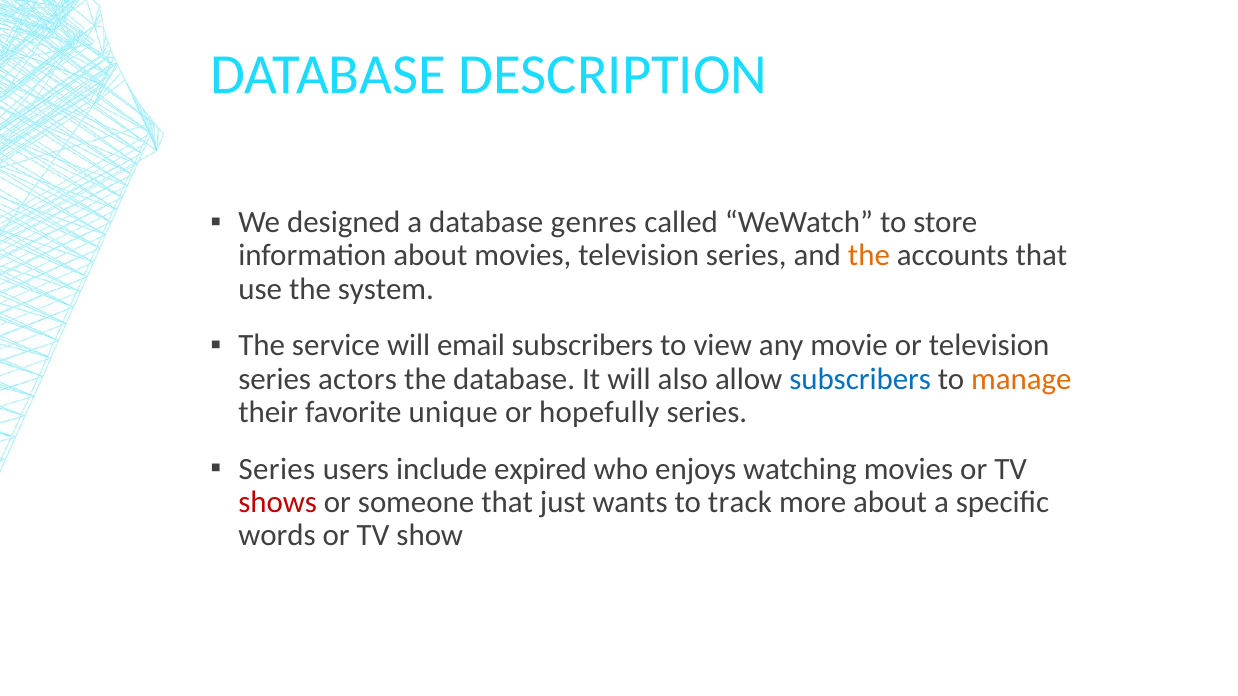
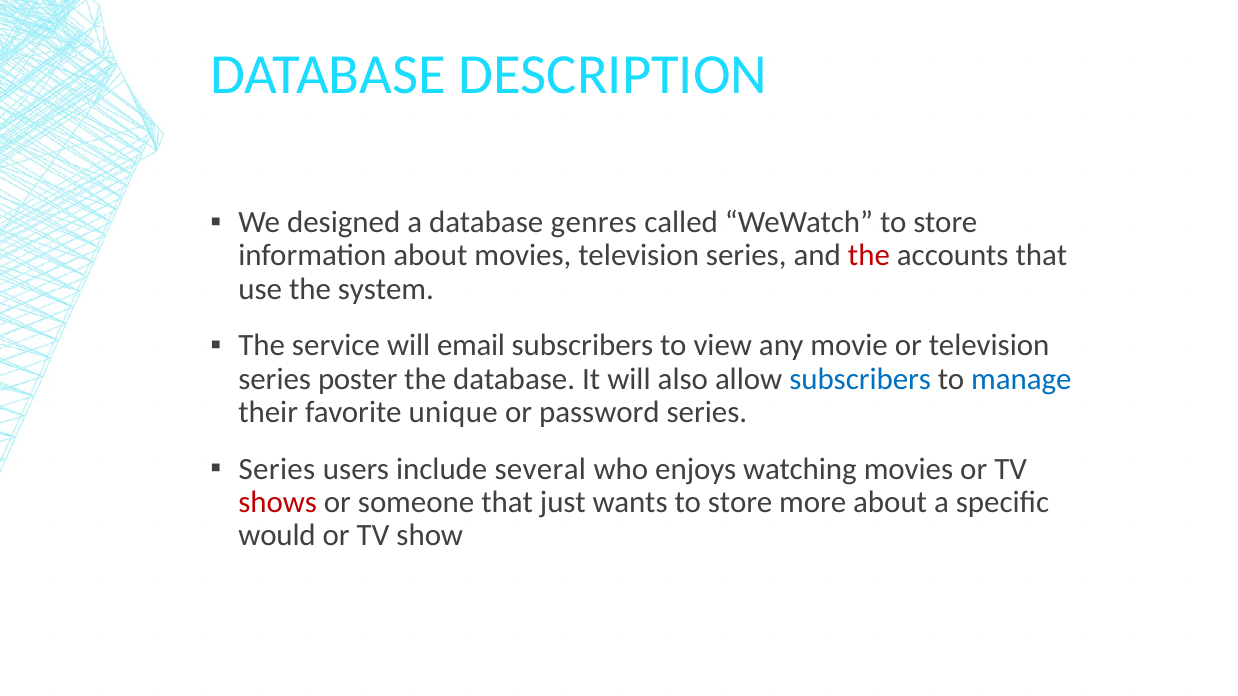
the at (869, 256) colour: orange -> red
actors: actors -> poster
manage colour: orange -> blue
hopefully: hopefully -> password
expired: expired -> several
wants to track: track -> store
words: words -> would
